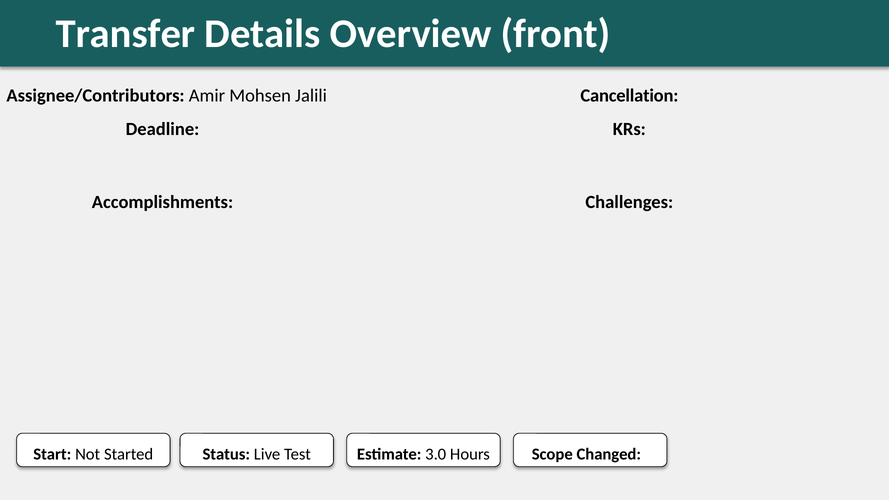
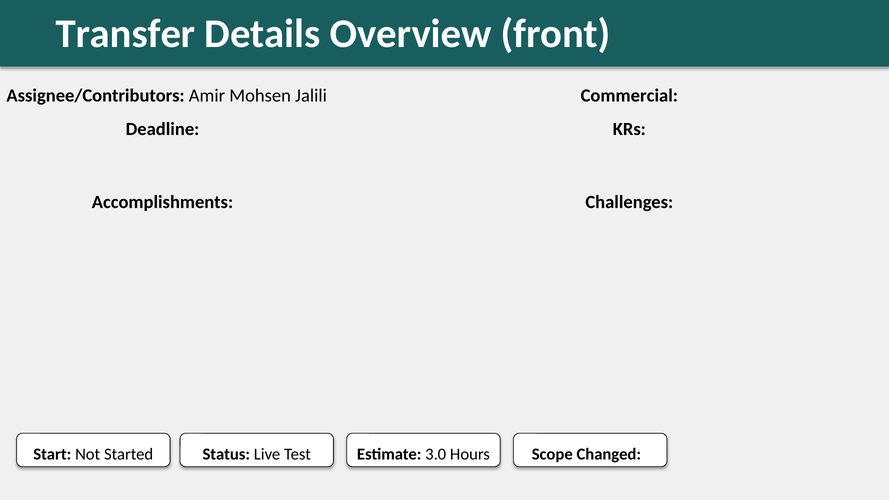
Cancellation: Cancellation -> Commercial
